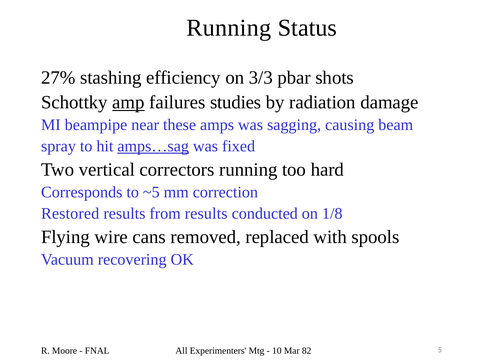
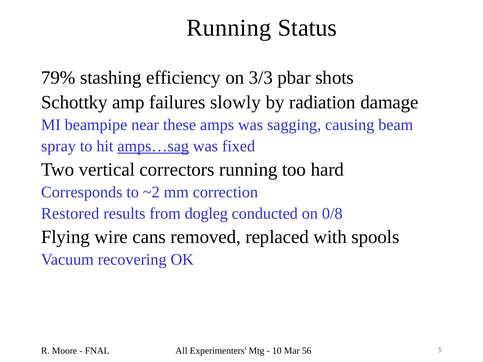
27%: 27% -> 79%
amp underline: present -> none
studies: studies -> slowly
~5: ~5 -> ~2
from results: results -> dogleg
1/8: 1/8 -> 0/8
82: 82 -> 56
